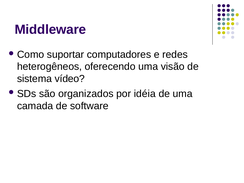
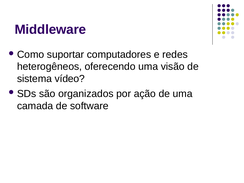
idéia: idéia -> ação
